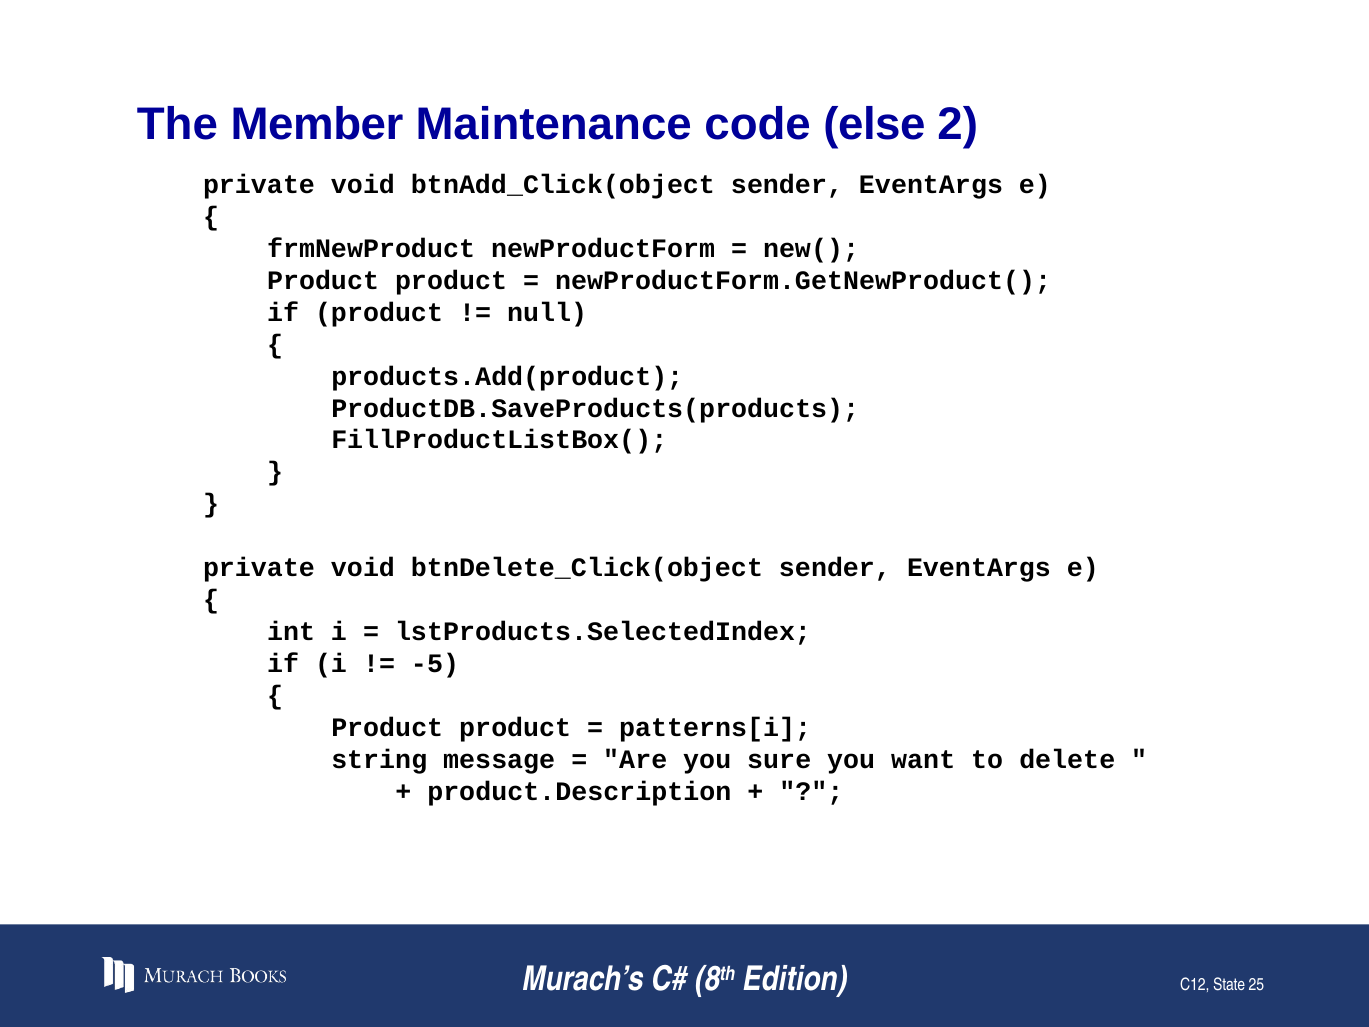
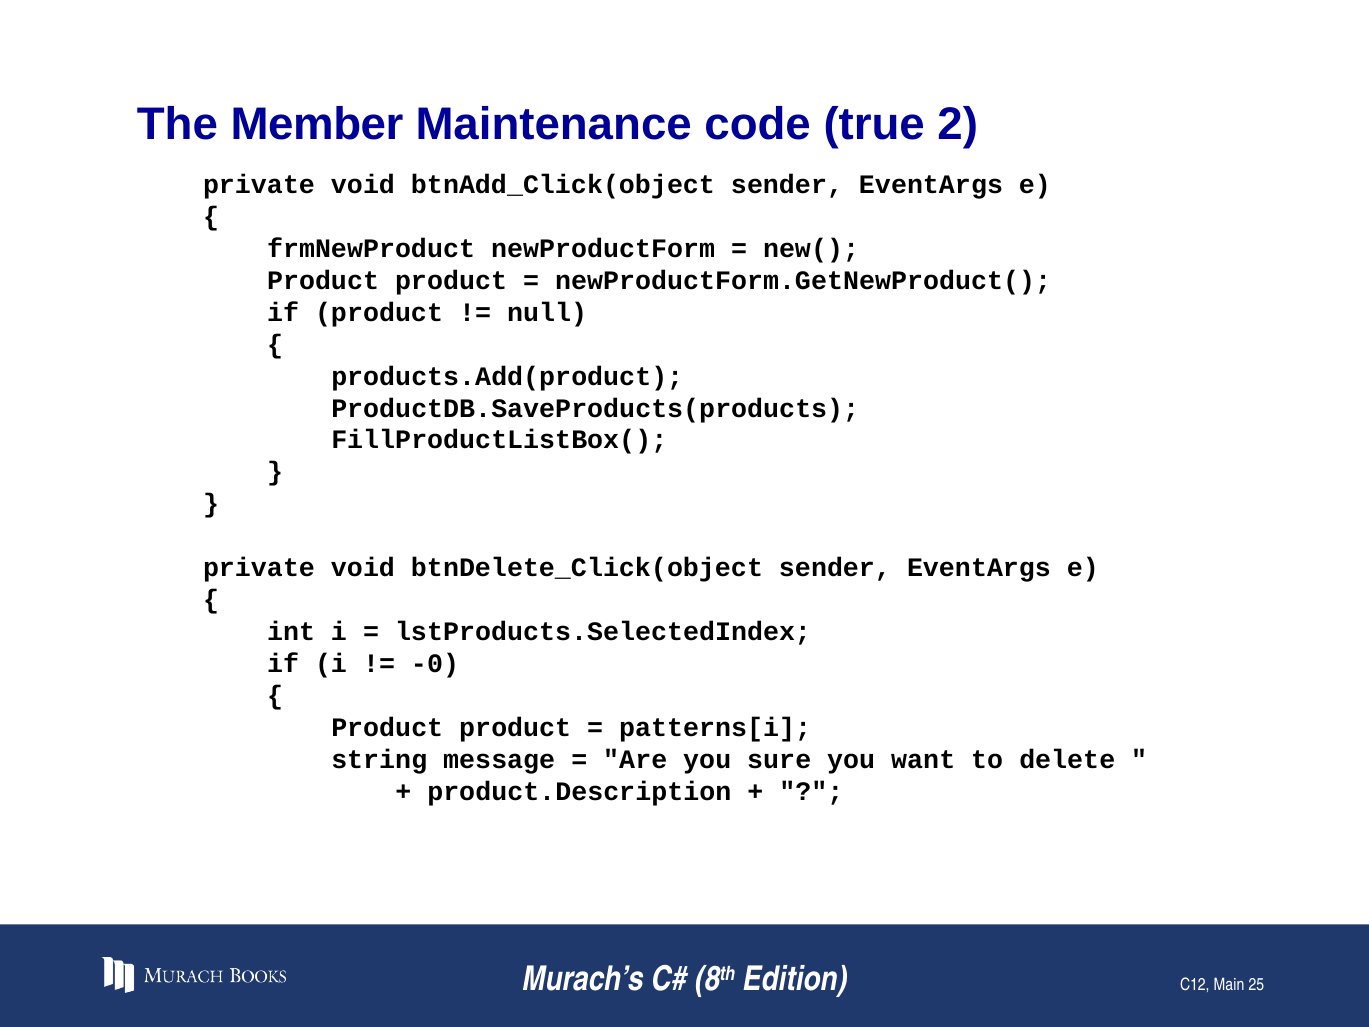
else: else -> true
-5: -5 -> -0
State: State -> Main
